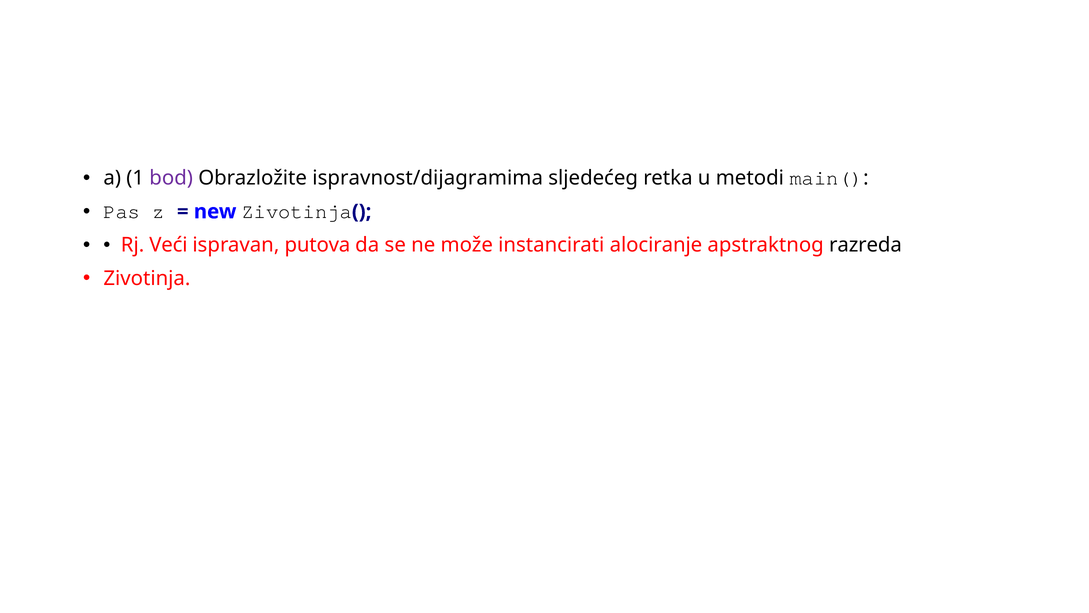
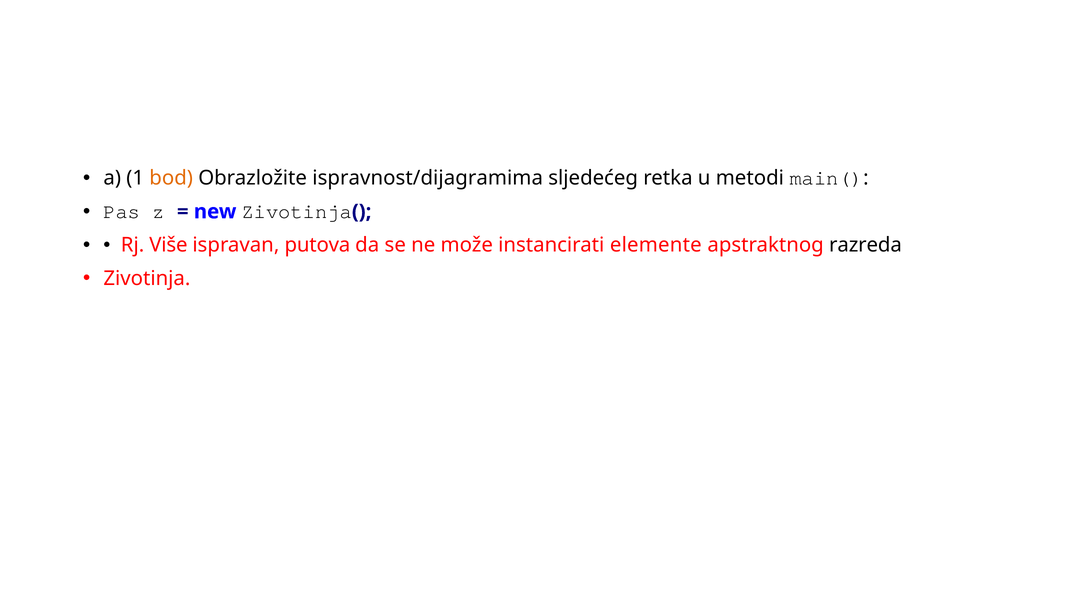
bod colour: purple -> orange
Veći: Veći -> Više
alociranje: alociranje -> elemente
